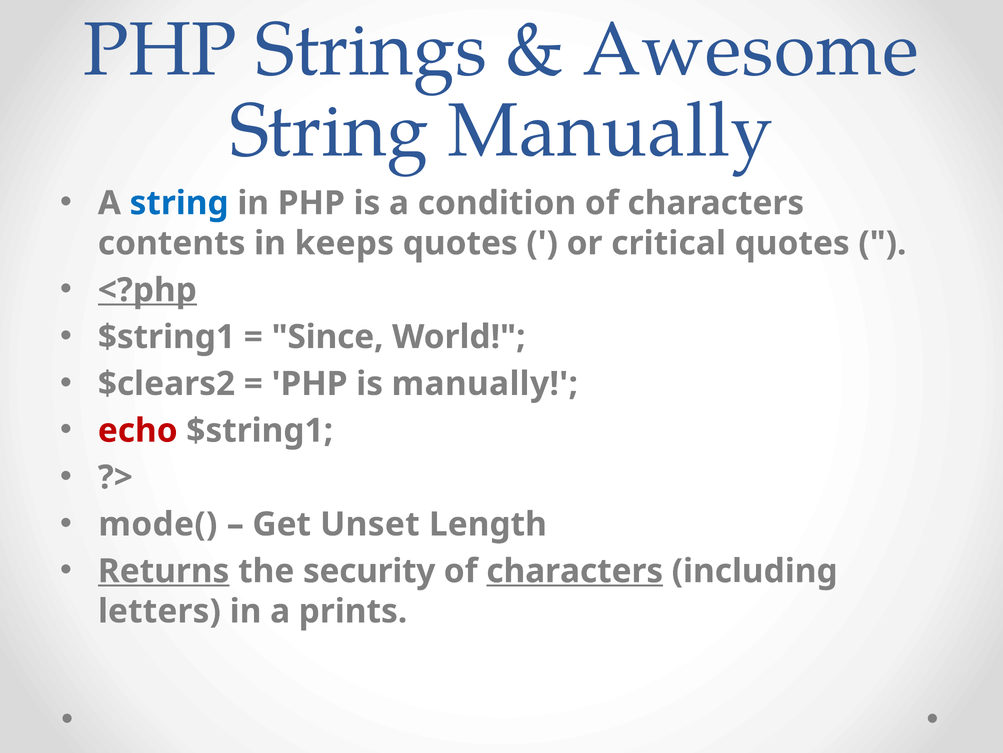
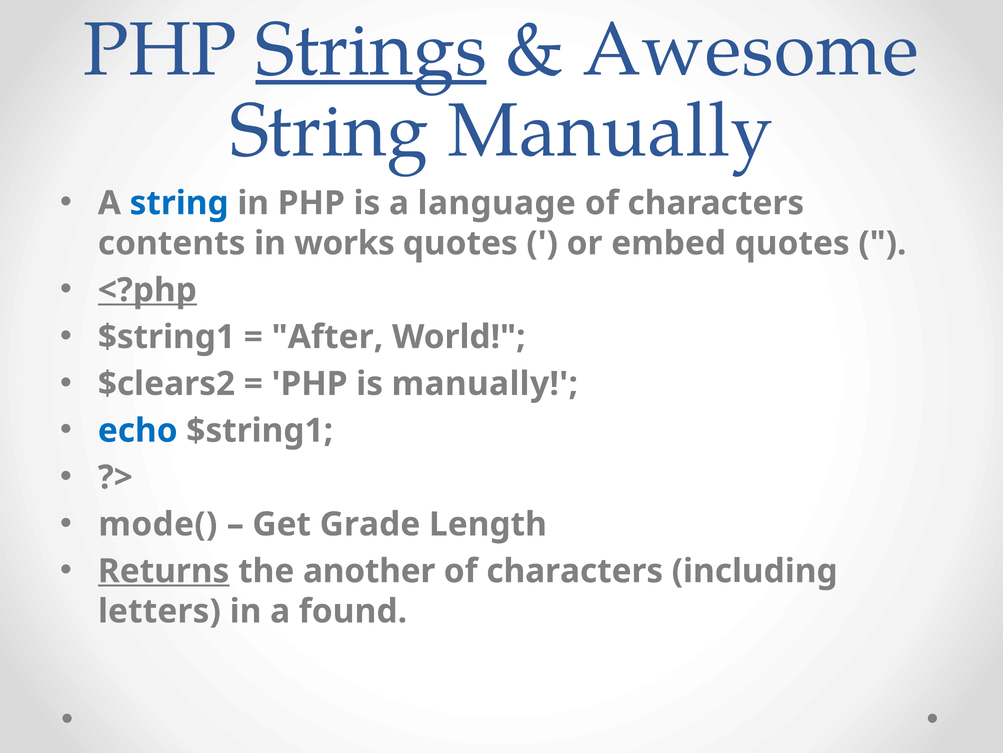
Strings underline: none -> present
condition: condition -> language
keeps: keeps -> works
critical: critical -> embed
Since: Since -> After
echo colour: red -> blue
Unset: Unset -> Grade
security: security -> another
characters at (575, 571) underline: present -> none
prints: prints -> found
